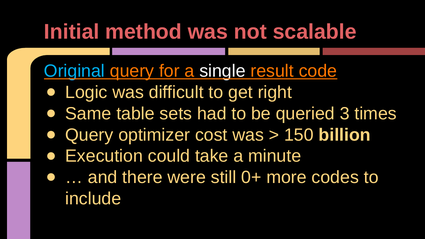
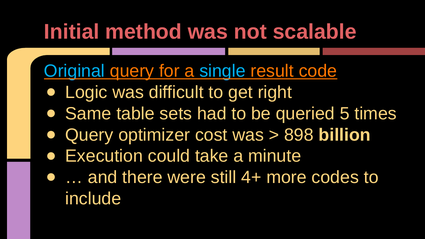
single colour: white -> light blue
3: 3 -> 5
150: 150 -> 898
0+: 0+ -> 4+
